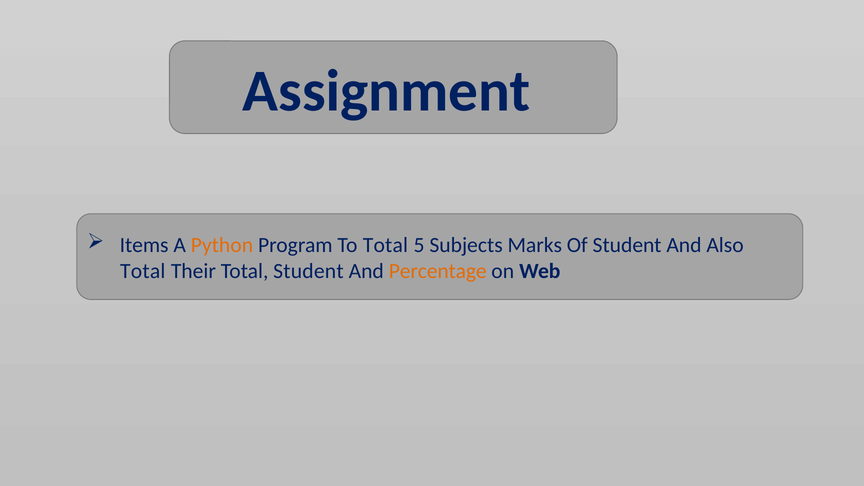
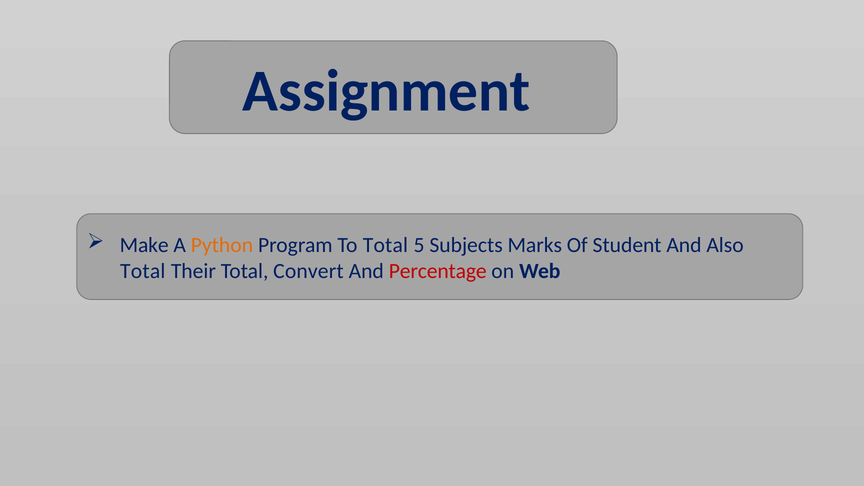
Items: Items -> Make
Total Student: Student -> Convert
Percentage colour: orange -> red
